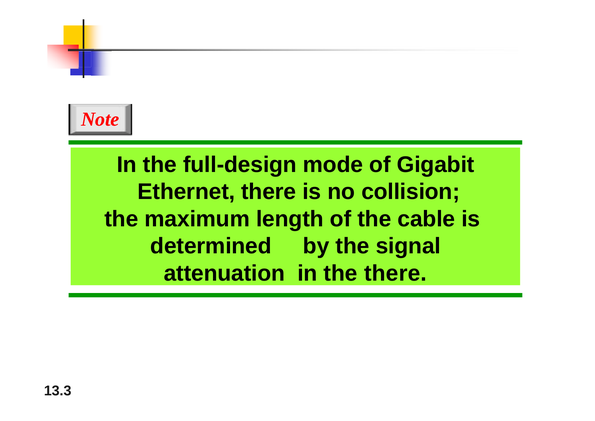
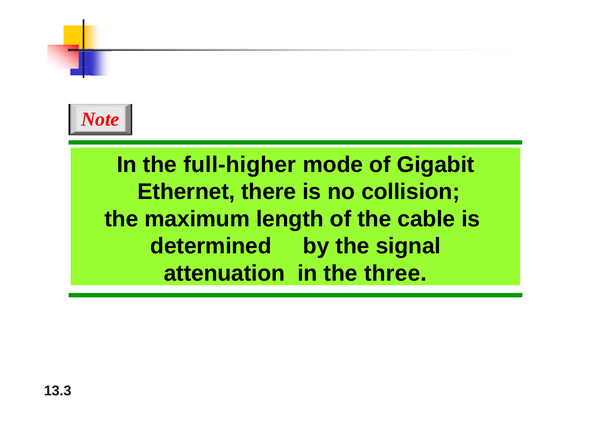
full-design: full-design -> full-higher
the there: there -> three
